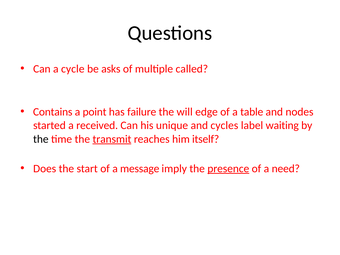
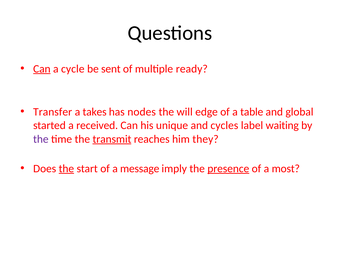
Can at (42, 69) underline: none -> present
asks: asks -> sent
called: called -> ready
Contains: Contains -> Transfer
point: point -> takes
failure: failure -> nodes
nodes: nodes -> global
the at (41, 139) colour: black -> purple
itself: itself -> they
the at (66, 169) underline: none -> present
need: need -> most
